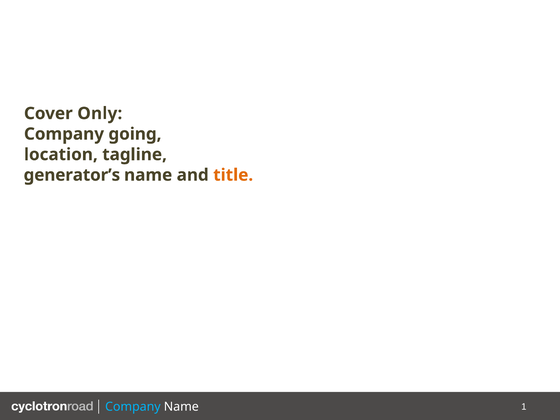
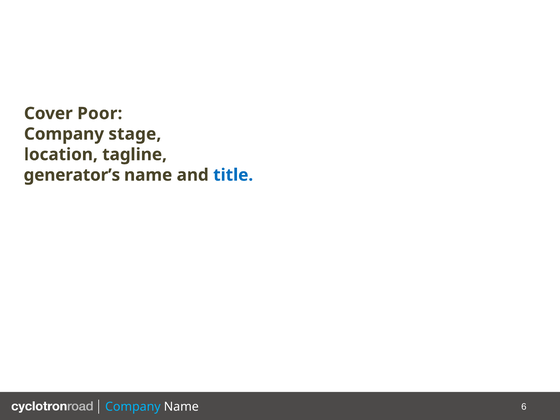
Only: Only -> Poor
going: going -> stage
title colour: orange -> blue
1: 1 -> 6
